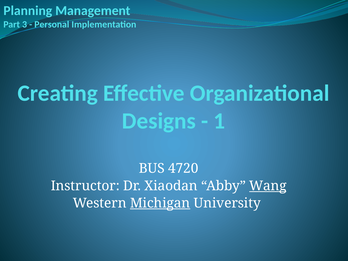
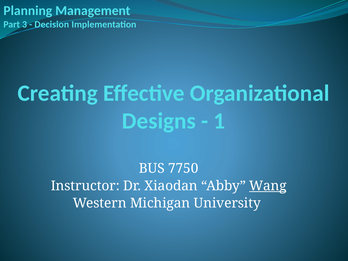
Personal: Personal -> Decision
4720: 4720 -> 7750
Michigan underline: present -> none
